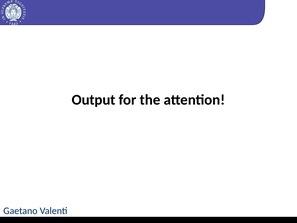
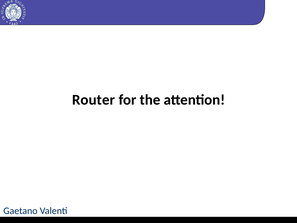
Output: Output -> Router
